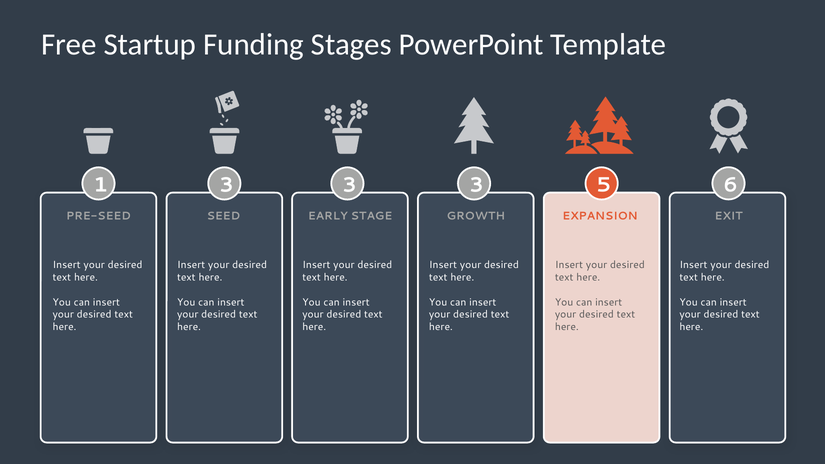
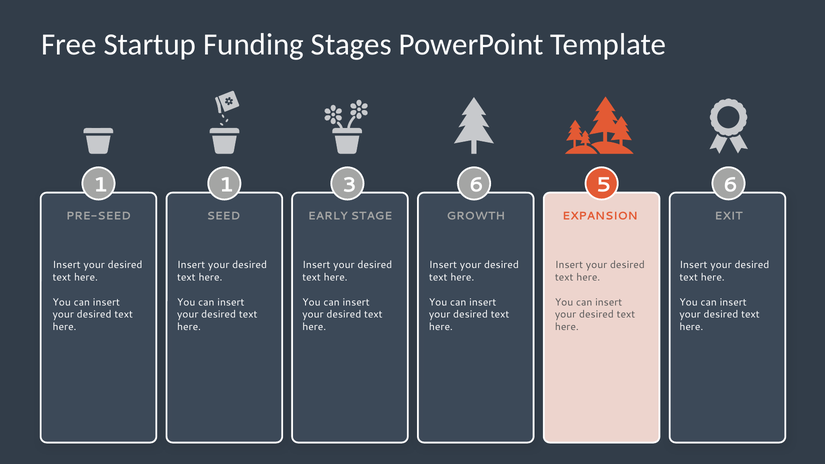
1 3: 3 -> 1
3 at (476, 185): 3 -> 6
